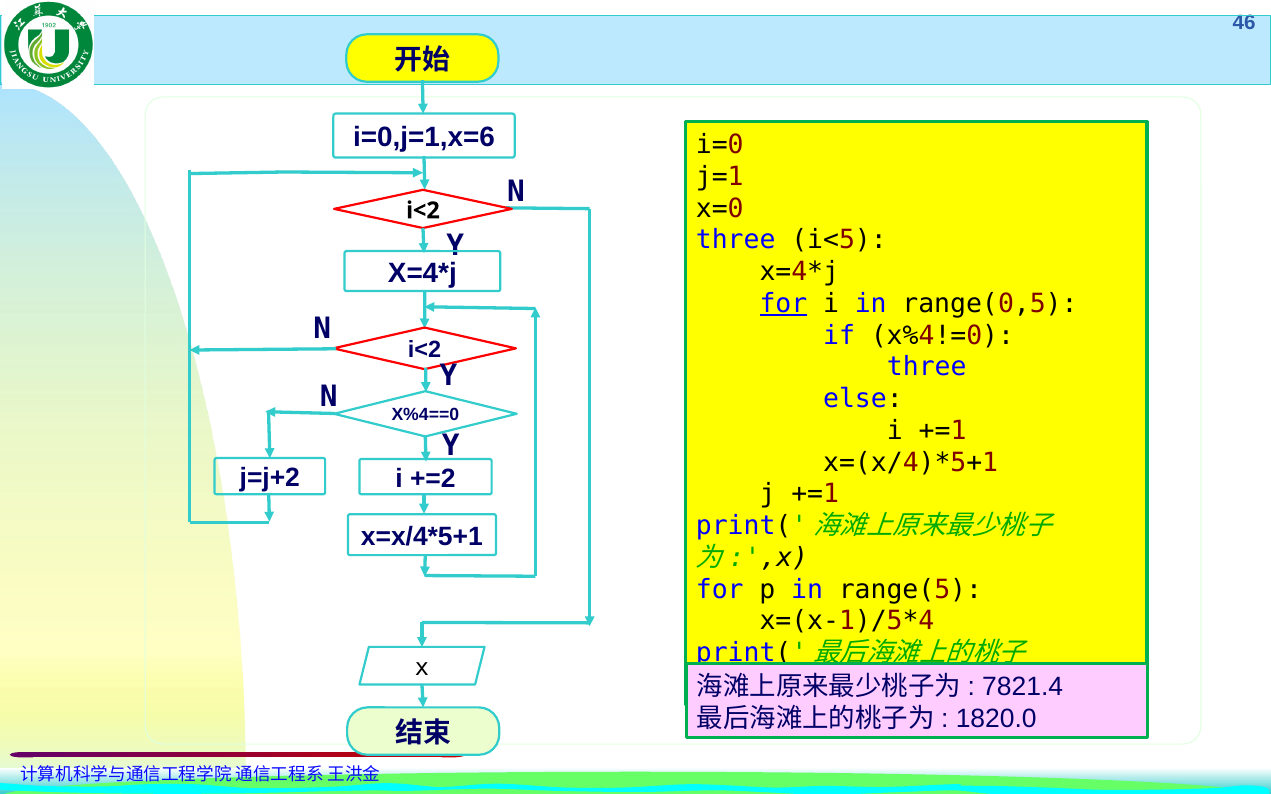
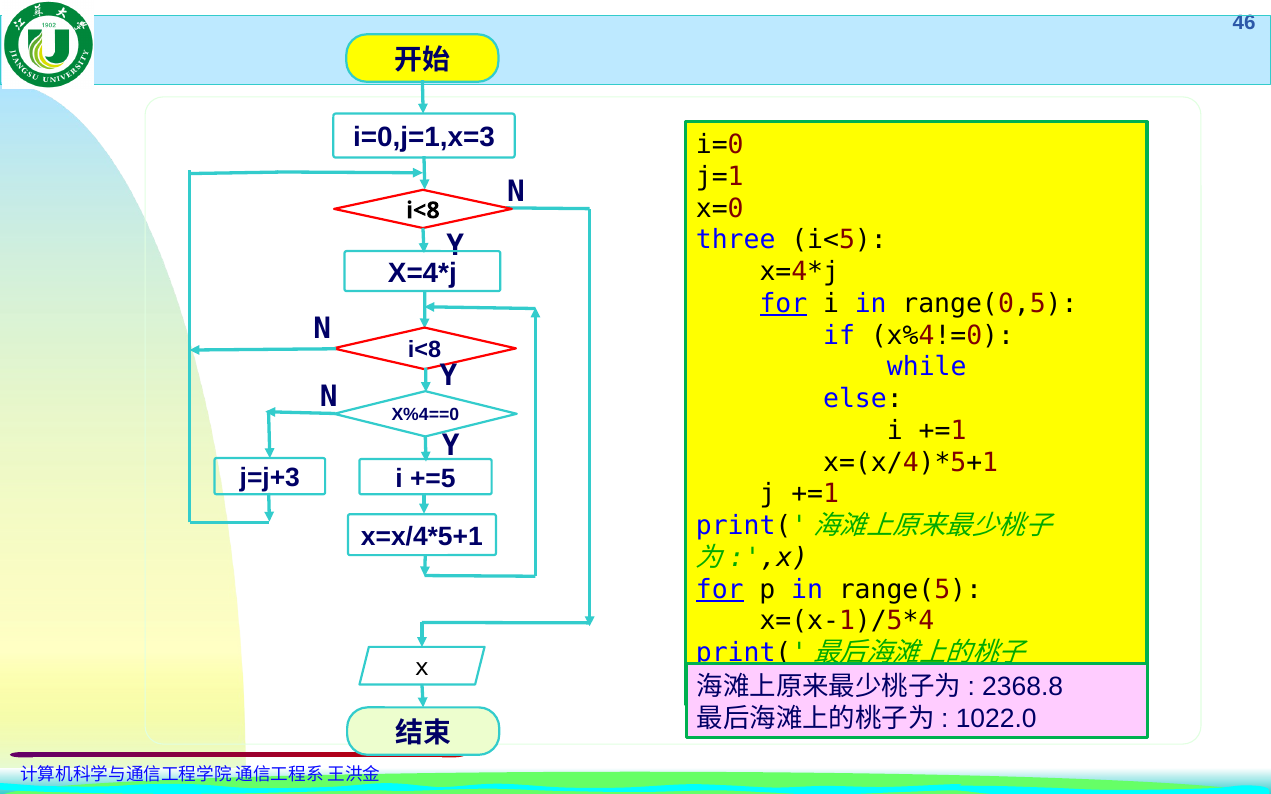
i=0,j=1,x=6: i=0,j=1,x=6 -> i=0,j=1,x=3
i<2 at (423, 210): i<2 -> i<8
i<2 at (425, 350): i<2 -> i<8
three at (927, 367): three -> while
j=j+2: j=j+2 -> j=j+3
+=2: +=2 -> +=5
for at (720, 589) underline: none -> present
7821.4: 7821.4 -> 2368.8
1820.0: 1820.0 -> 1022.0
